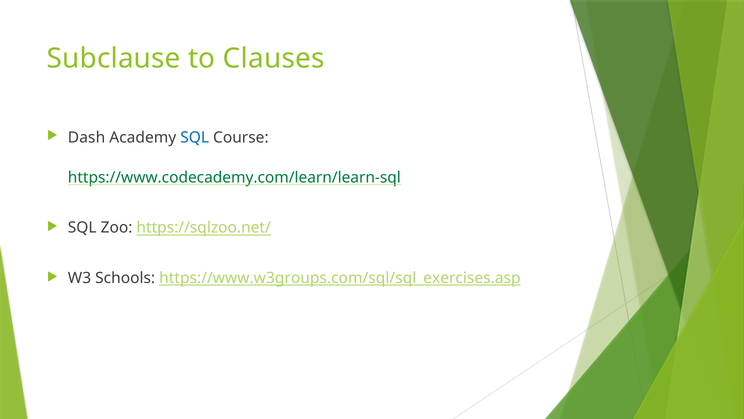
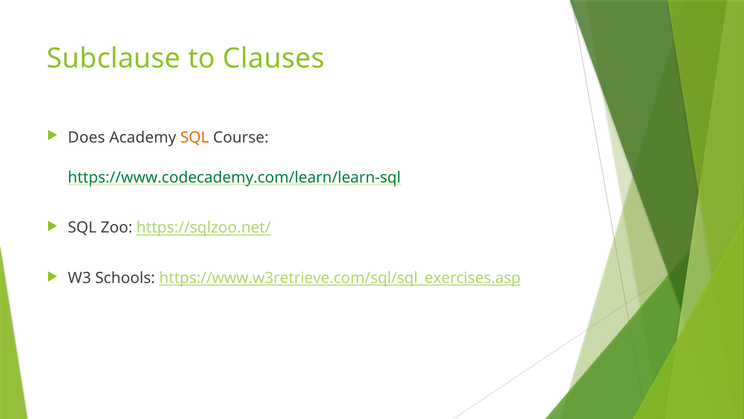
Dash: Dash -> Does
SQL at (195, 138) colour: blue -> orange
https://www.w3groups.com/sql/sql_exercises.asp: https://www.w3groups.com/sql/sql_exercises.asp -> https://www.w3retrieve.com/sql/sql_exercises.asp
